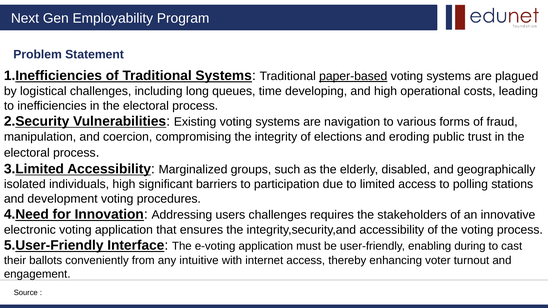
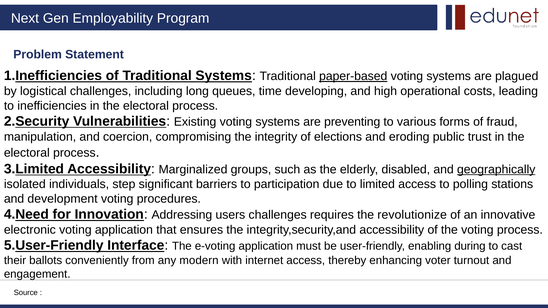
navigation: navigation -> preventing
geographically underline: none -> present
individuals high: high -> step
stakeholders: stakeholders -> revolutionize
intuitive: intuitive -> modern
